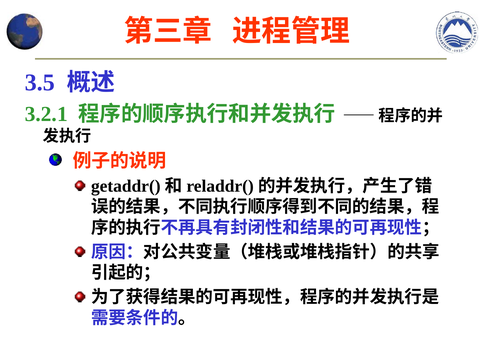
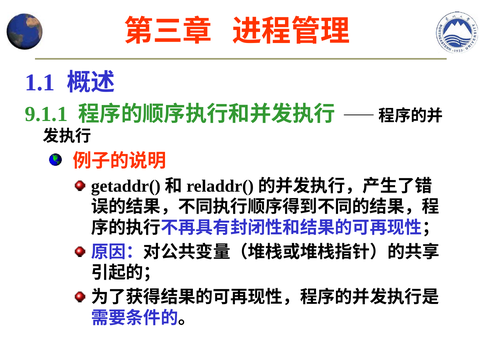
3.5: 3.5 -> 1.1
3.2.1: 3.2.1 -> 9.1.1
